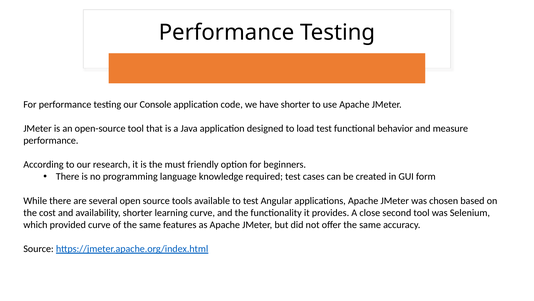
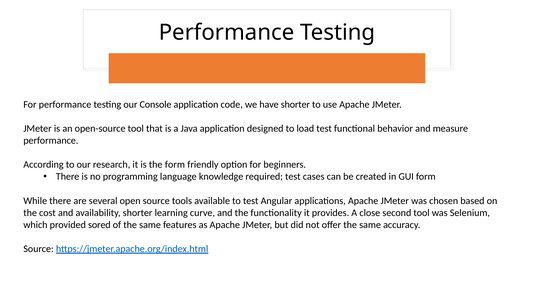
the must: must -> form
provided curve: curve -> sored
